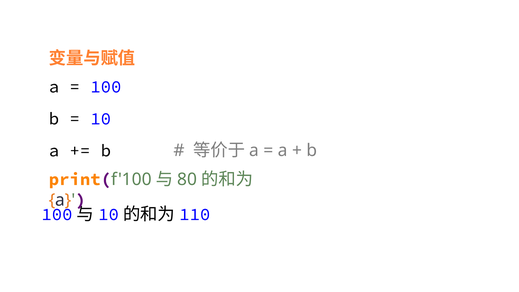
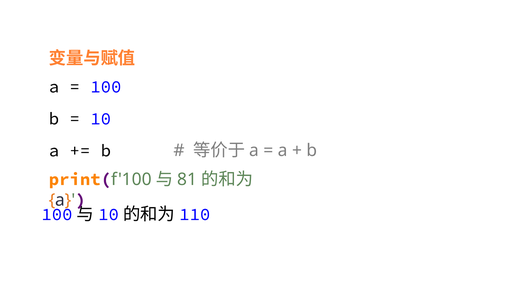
80: 80 -> 81
